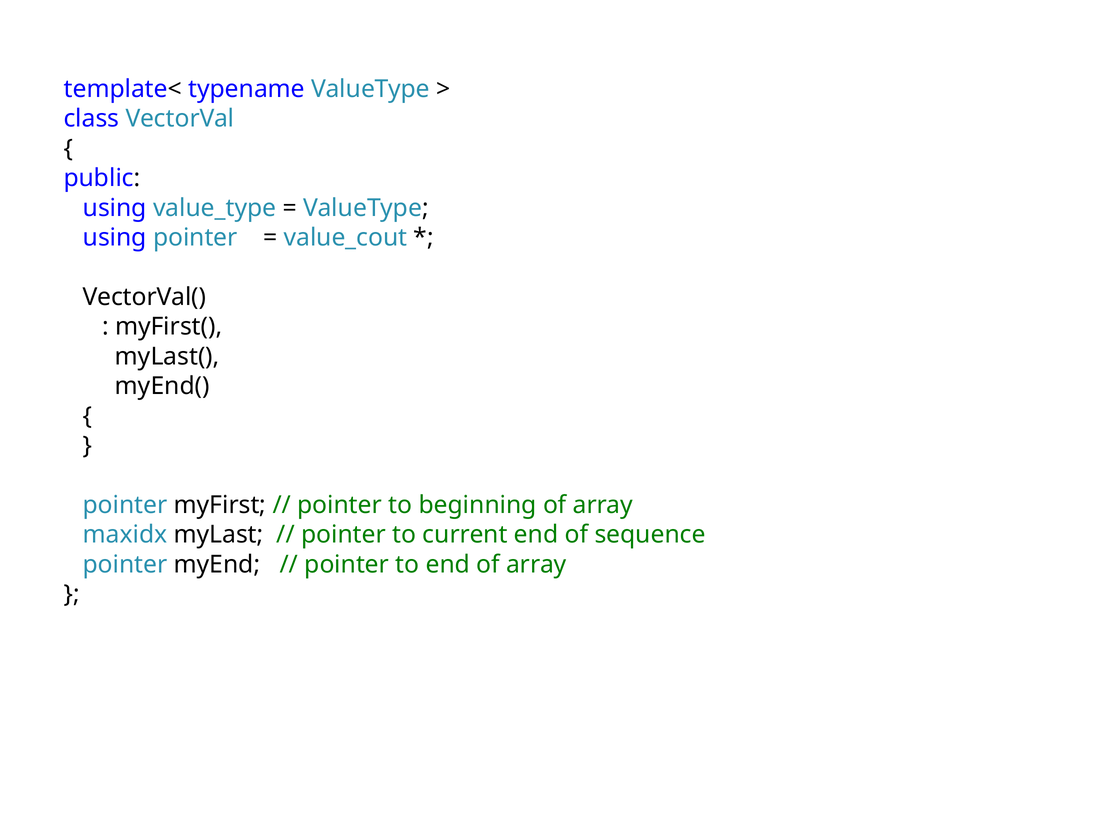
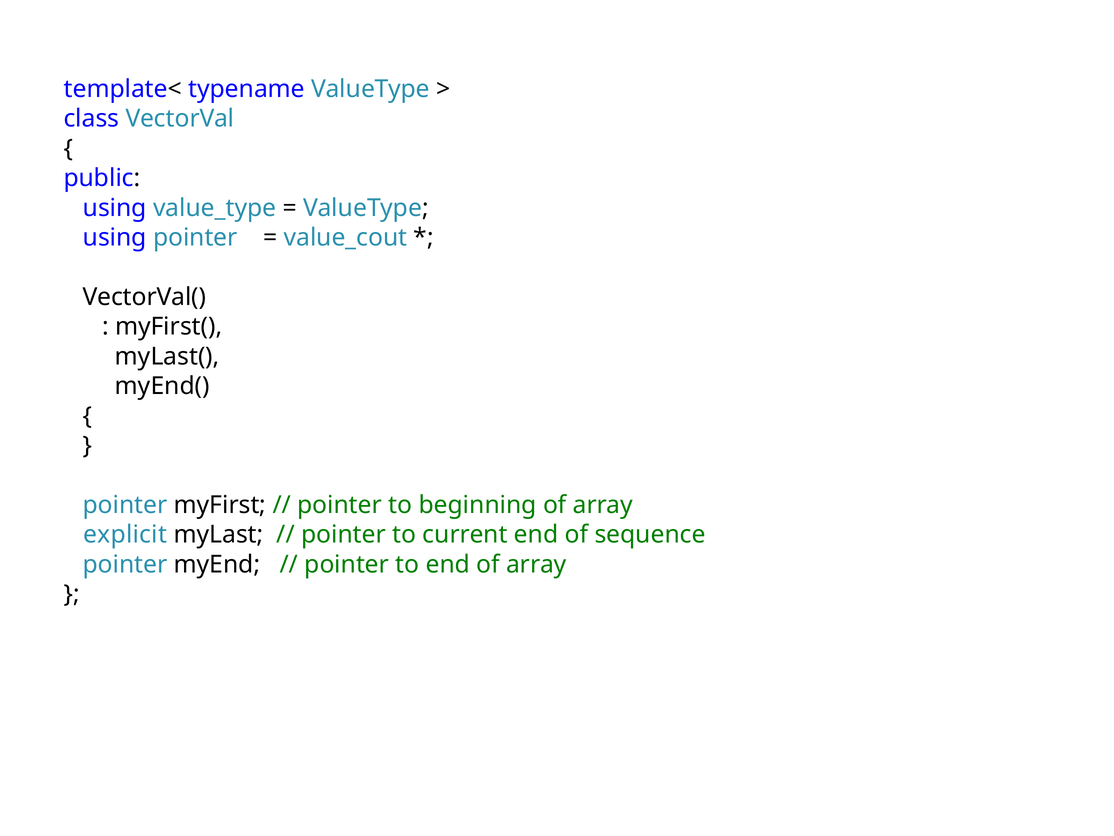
maxidx: maxidx -> explicit
